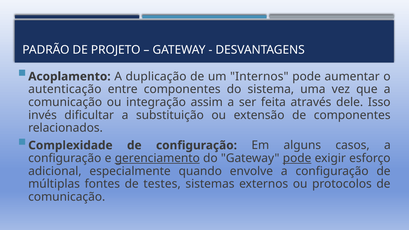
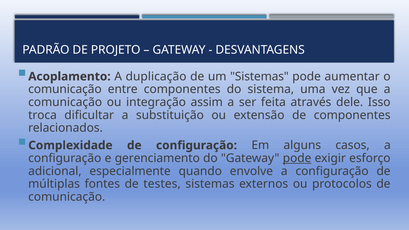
um Internos: Internos -> Sistemas
autenticação at (65, 89): autenticação -> comunicação
invés: invés -> troca
gerenciamento underline: present -> none
